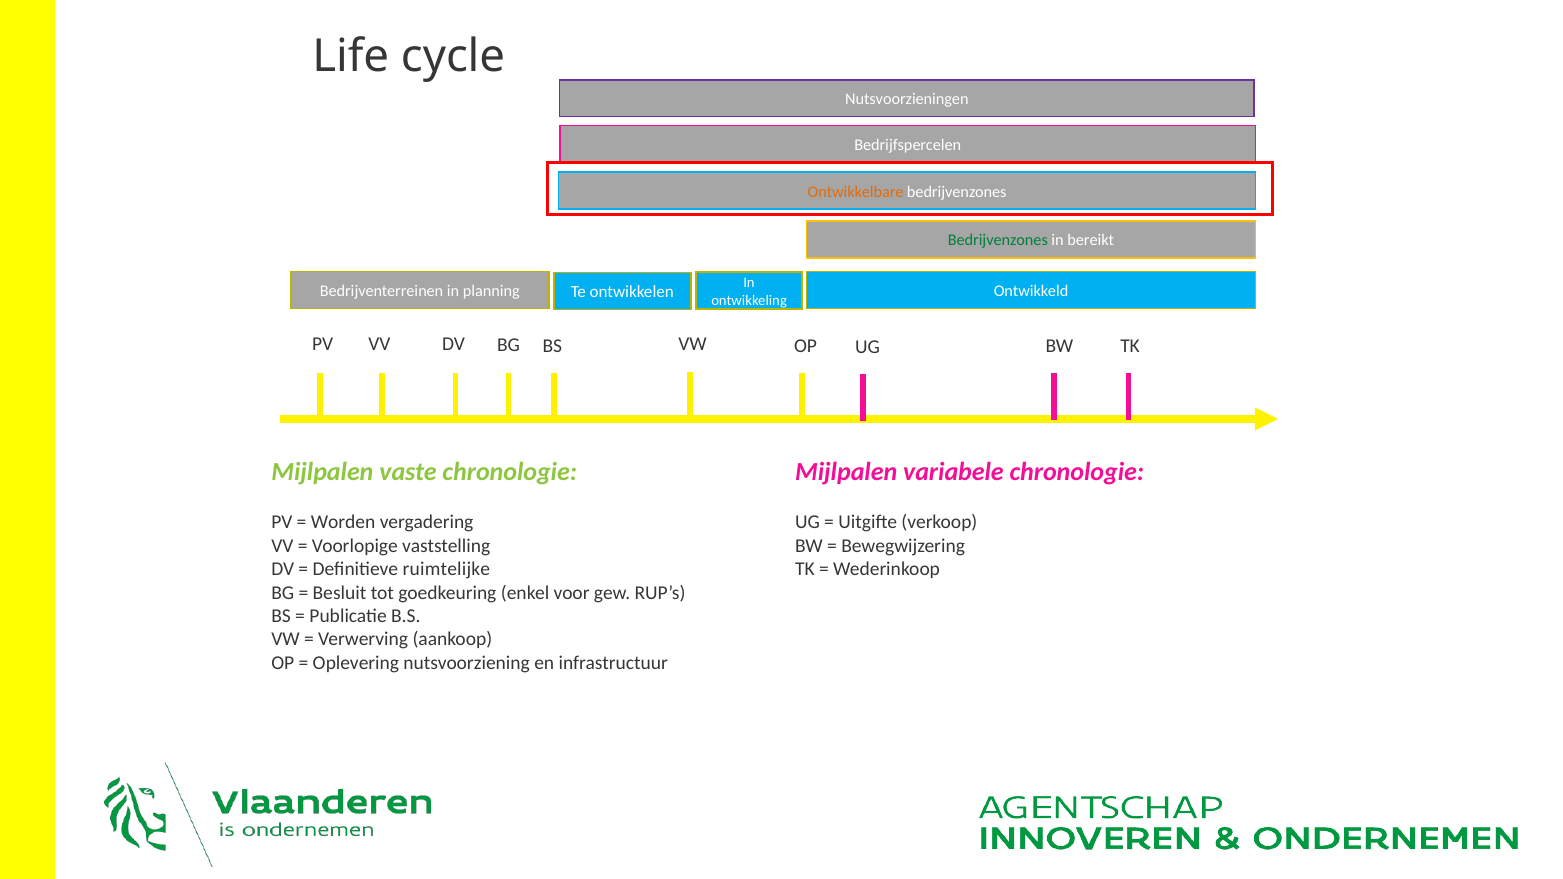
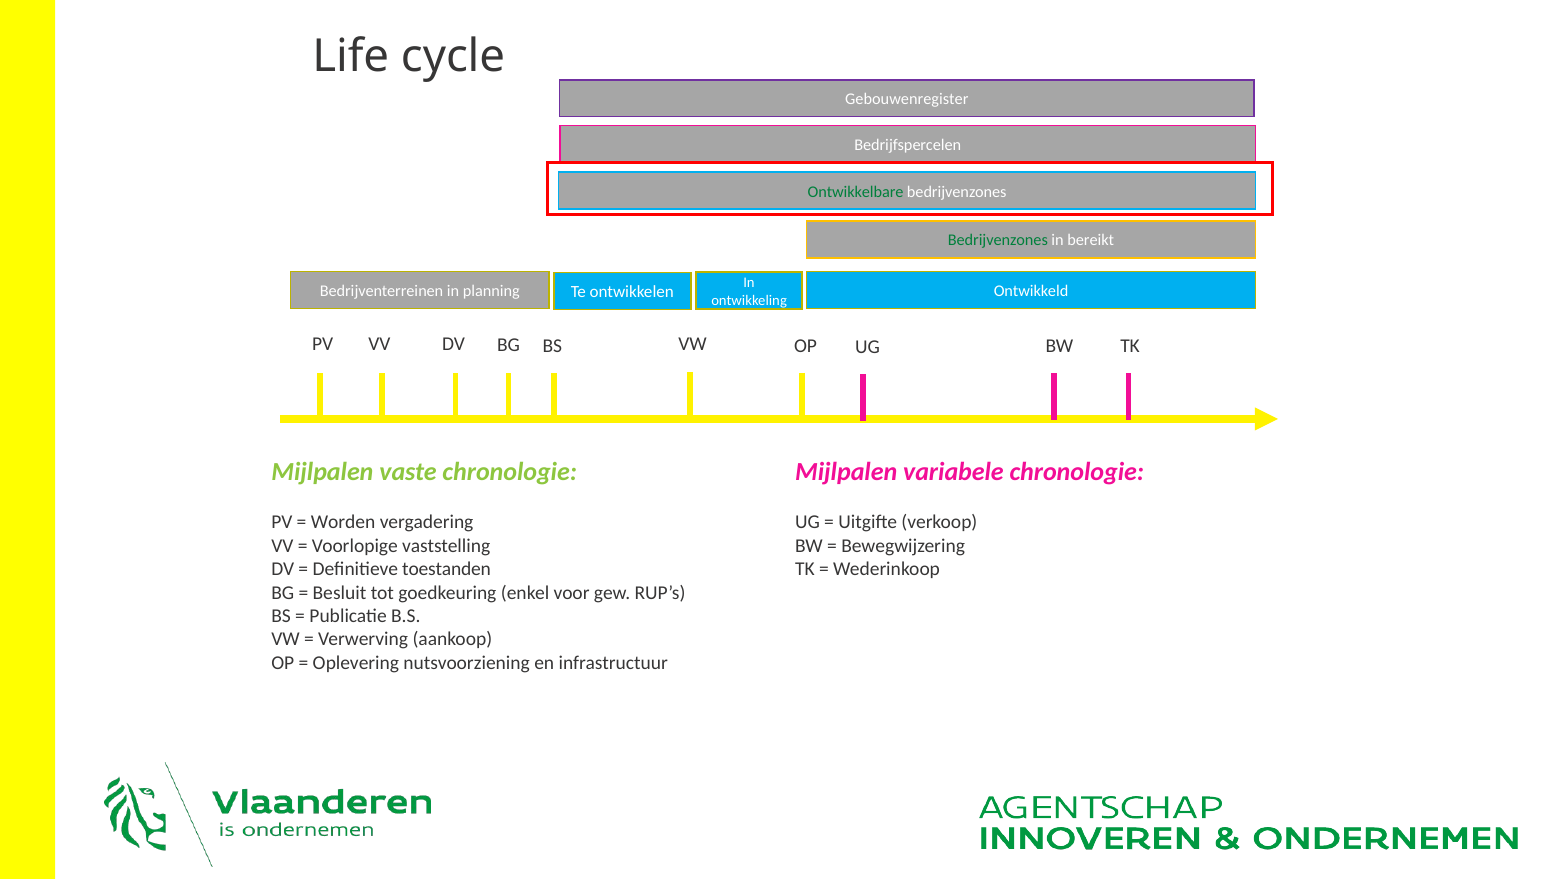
Nutsvoorzieningen: Nutsvoorzieningen -> Gebouwenregister
Ontwikkelbare colour: orange -> green
ruimtelijke: ruimtelijke -> toestanden
